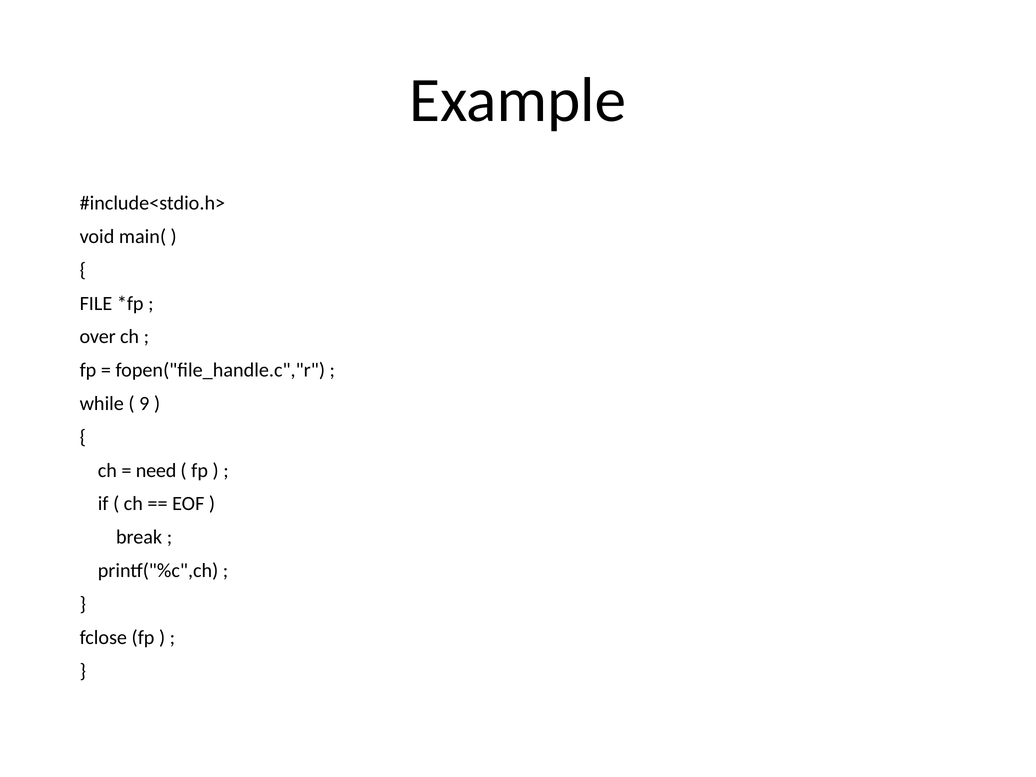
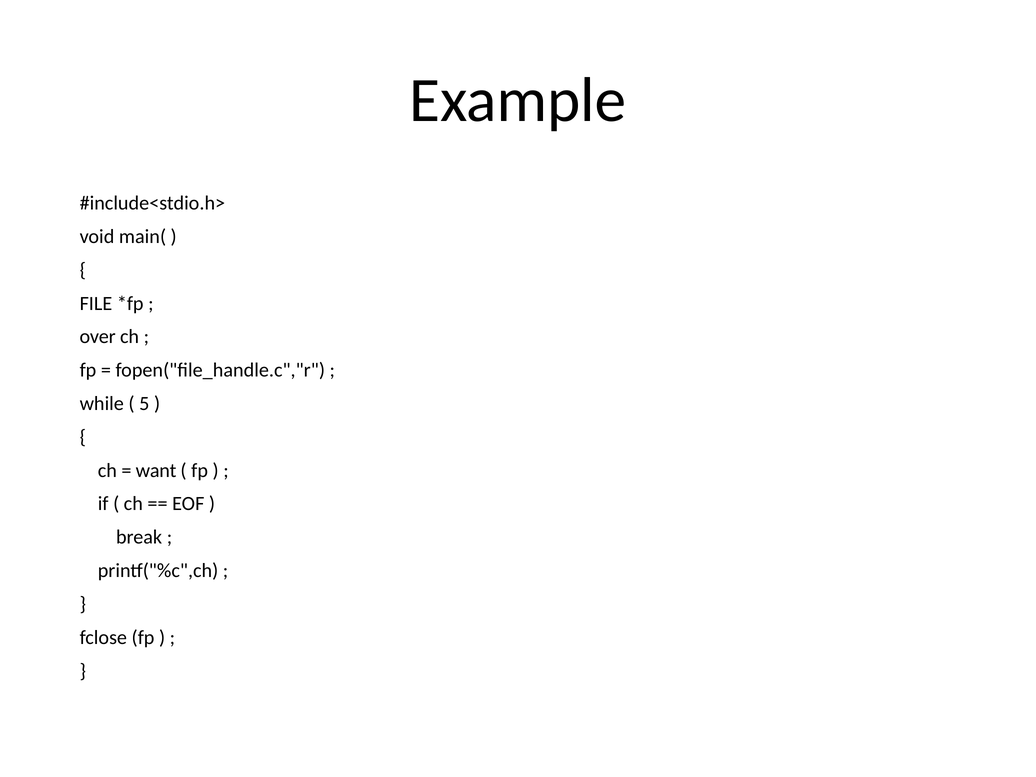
9: 9 -> 5
need: need -> want
